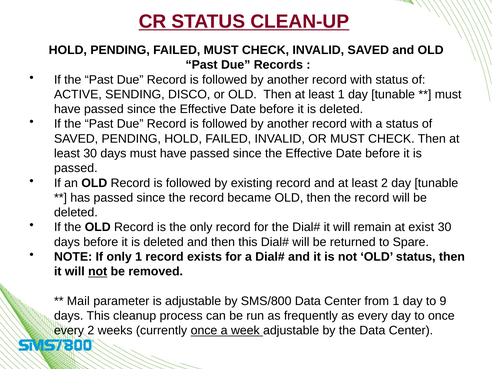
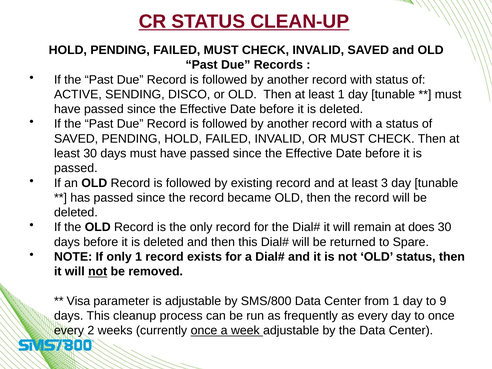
least 2: 2 -> 3
exist: exist -> does
Mail: Mail -> Visa
